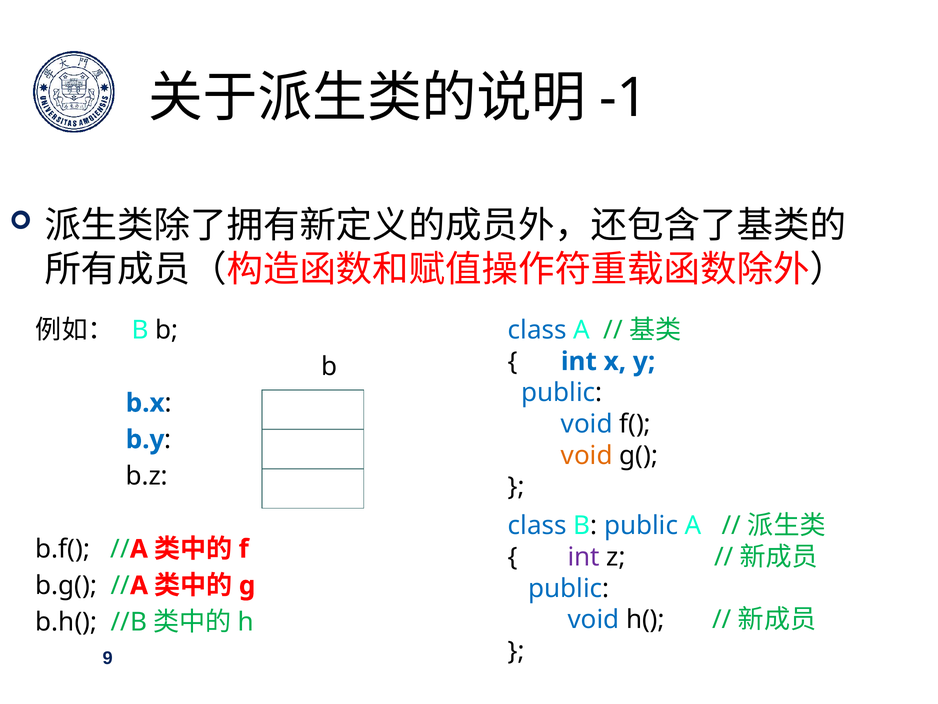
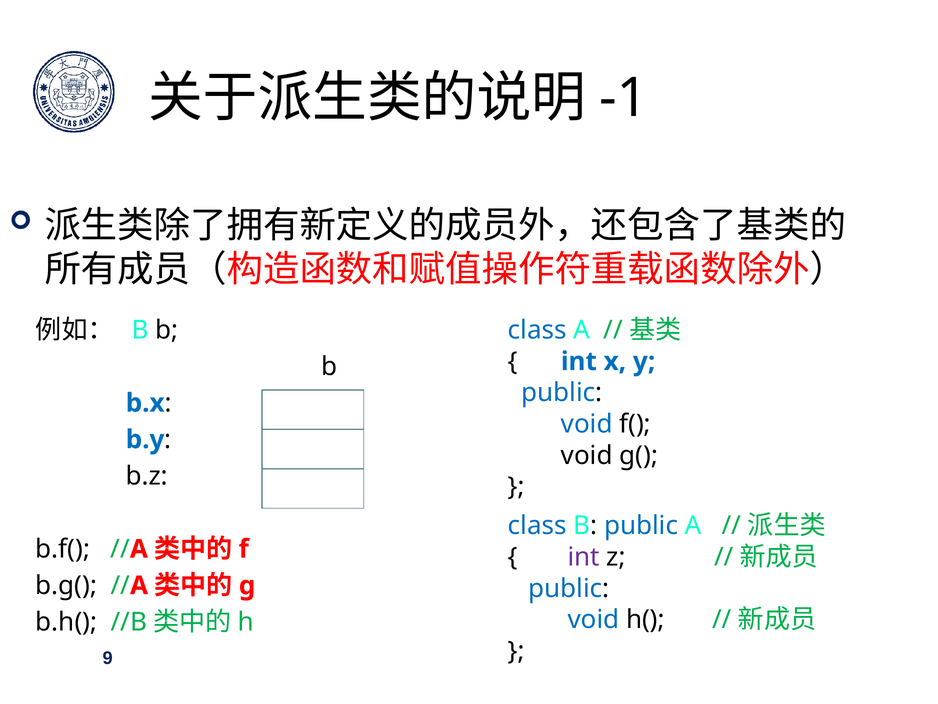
void at (587, 455) colour: orange -> black
